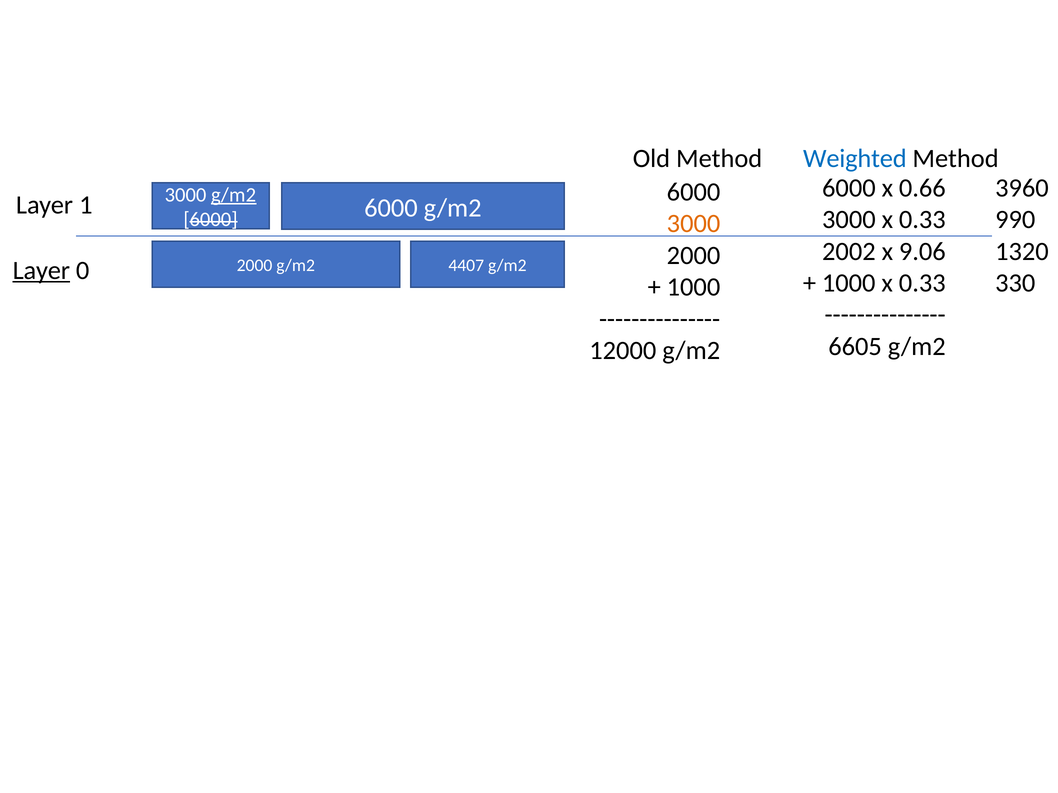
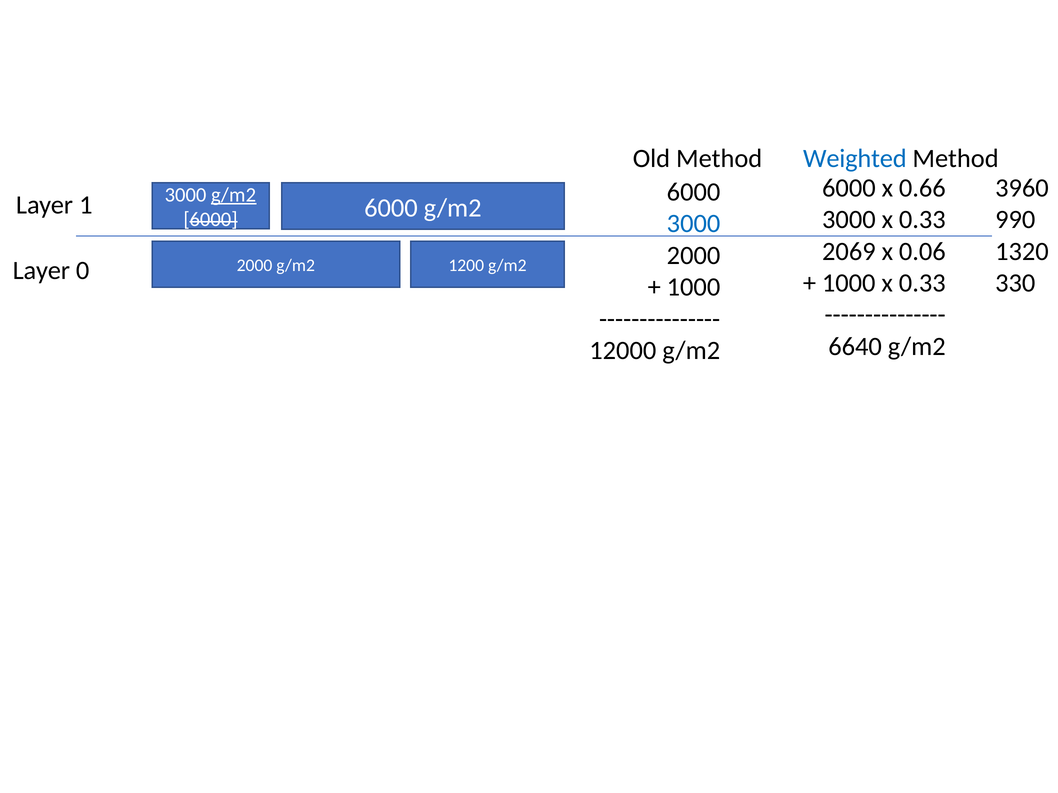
3000 at (694, 224) colour: orange -> blue
2002: 2002 -> 2069
9.06: 9.06 -> 0.06
4407: 4407 -> 1200
Layer at (41, 271) underline: present -> none
6605: 6605 -> 6640
